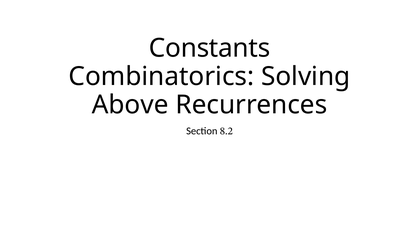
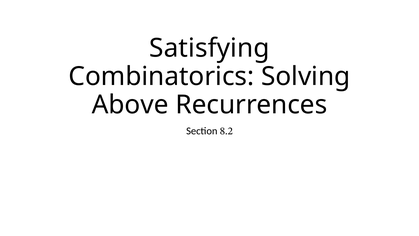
Constants: Constants -> Satisfying
